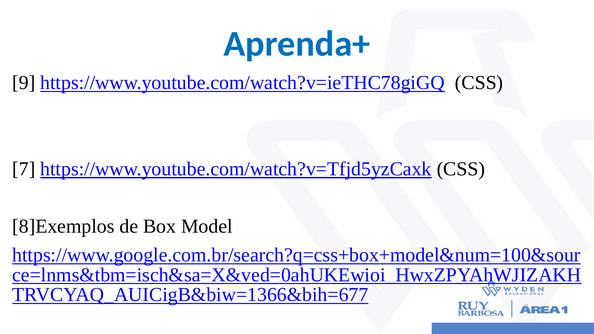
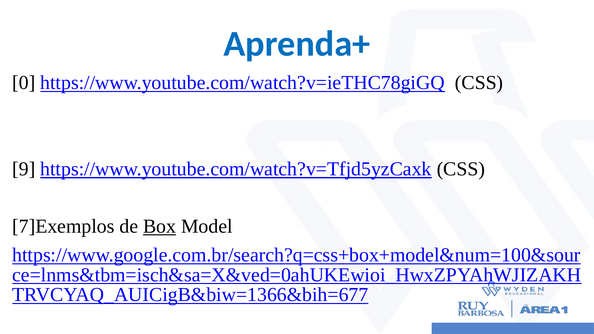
9: 9 -> 0
7: 7 -> 9
8]Exemplos: 8]Exemplos -> 7]Exemplos
Box underline: none -> present
